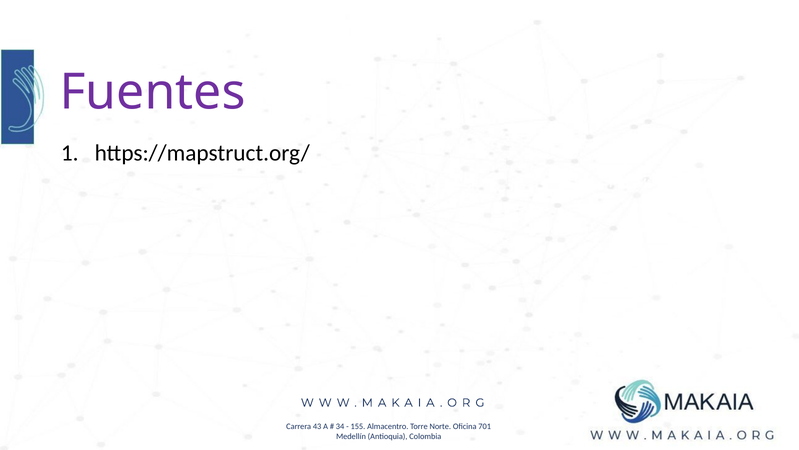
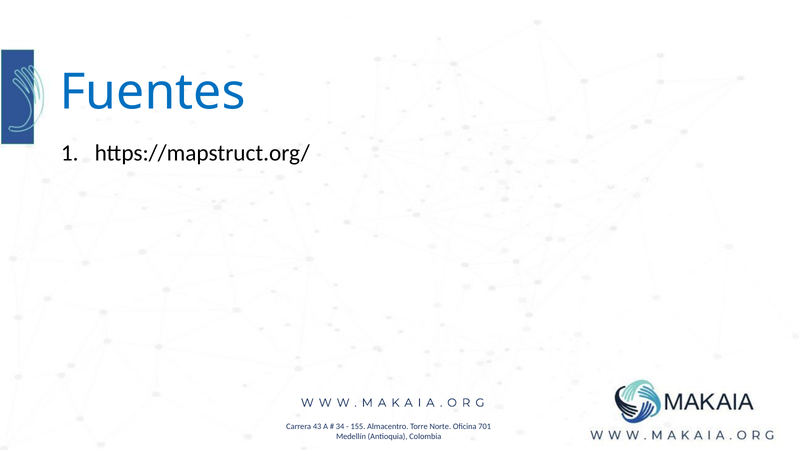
Fuentes colour: purple -> blue
